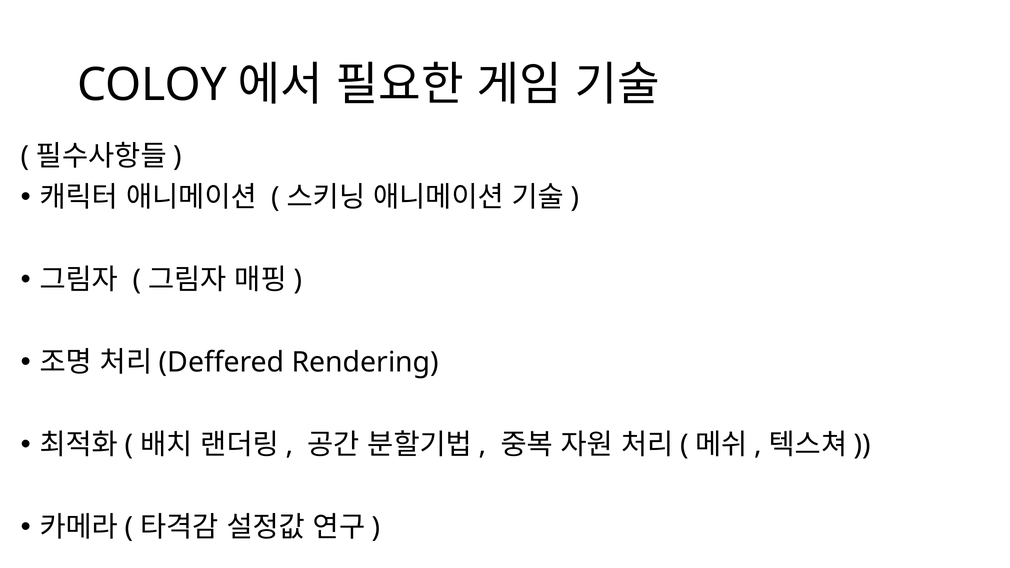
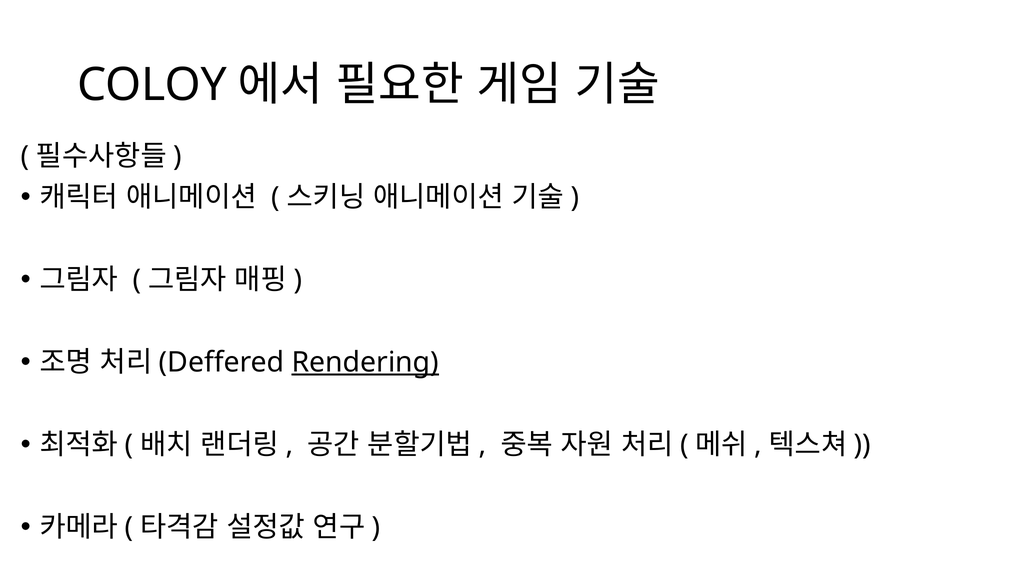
Rendering underline: none -> present
